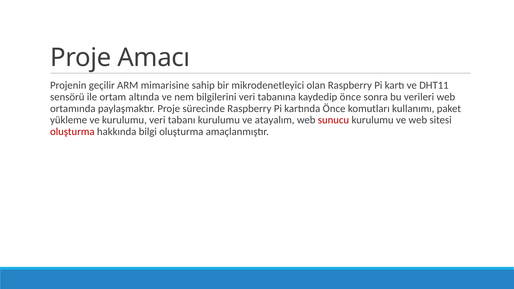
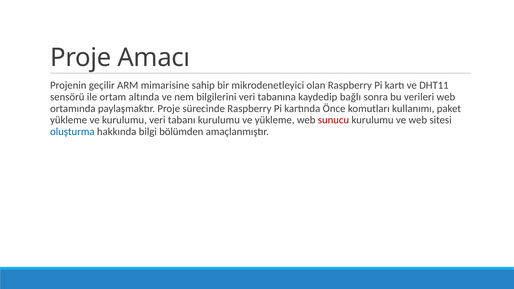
kaydedip önce: önce -> bağlı
ve atayalım: atayalım -> yükleme
oluşturma at (72, 132) colour: red -> blue
bilgi oluşturma: oluşturma -> bölümden
